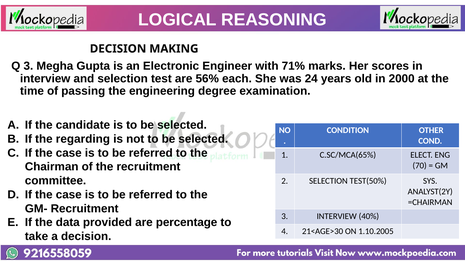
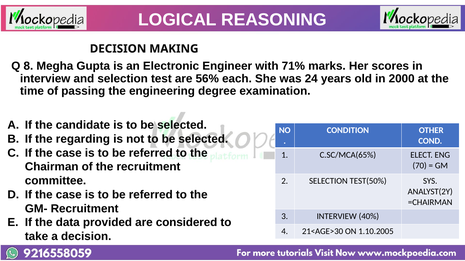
Q 3: 3 -> 8
percentage: percentage -> considered
